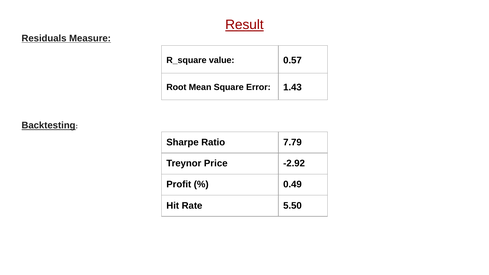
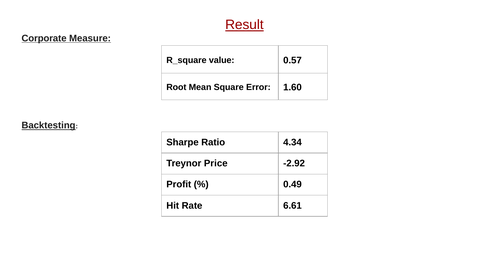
Residuals: Residuals -> Corporate
1.43: 1.43 -> 1.60
7.79: 7.79 -> 4.34
5.50: 5.50 -> 6.61
